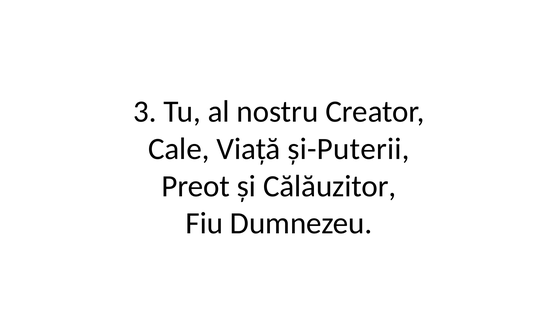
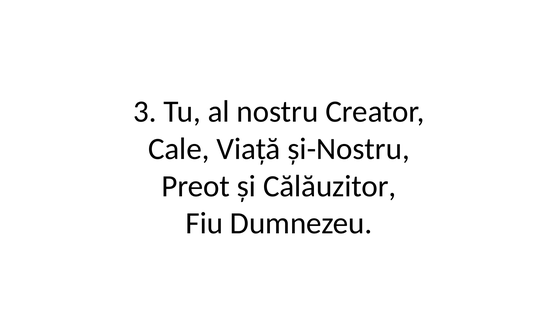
și-Puterii: și-Puterii -> și-Nostru
